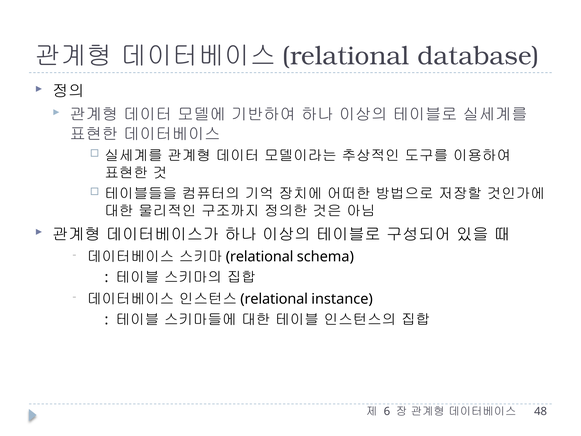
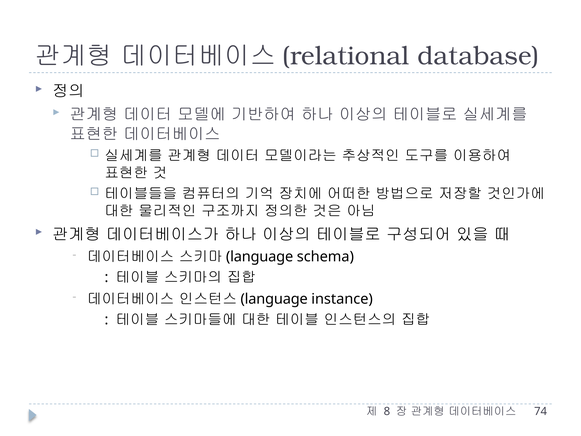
relational at (260, 257): relational -> language
relational at (274, 299): relational -> language
6: 6 -> 8
48: 48 -> 74
